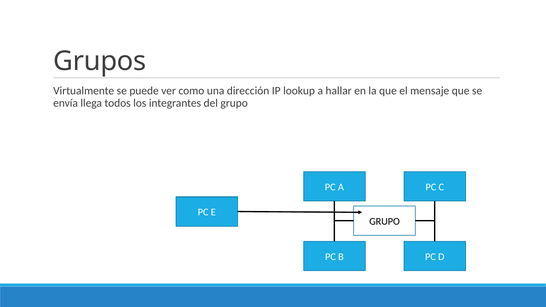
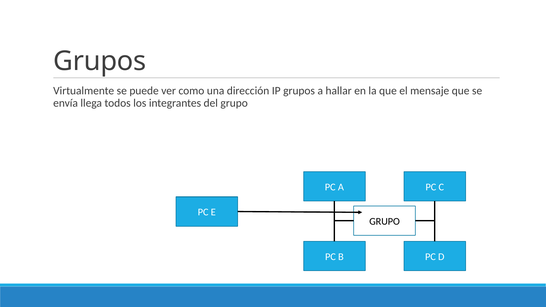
IP lookup: lookup -> grupos
